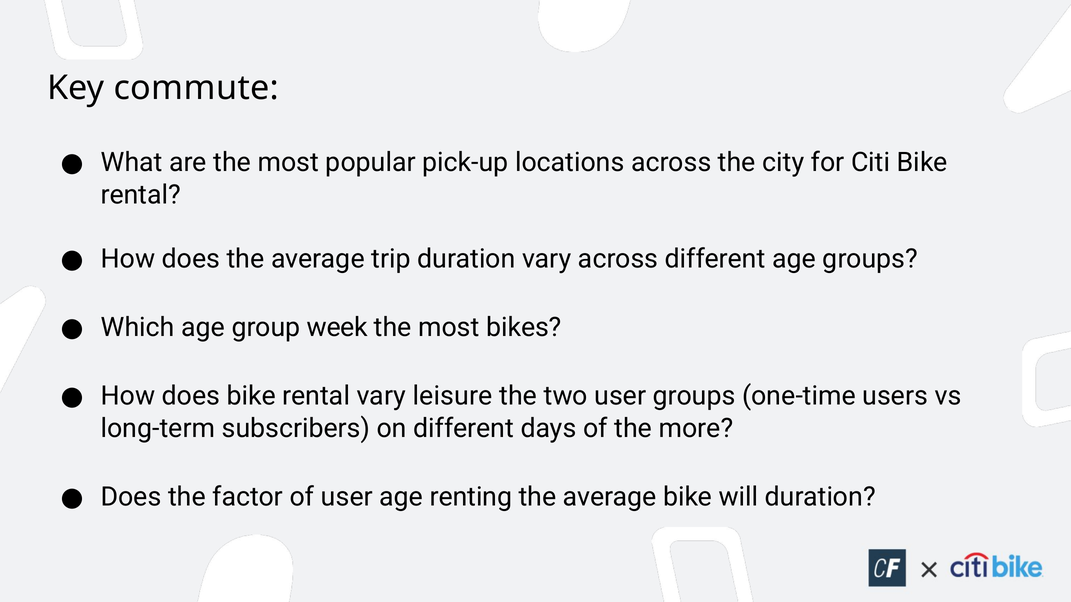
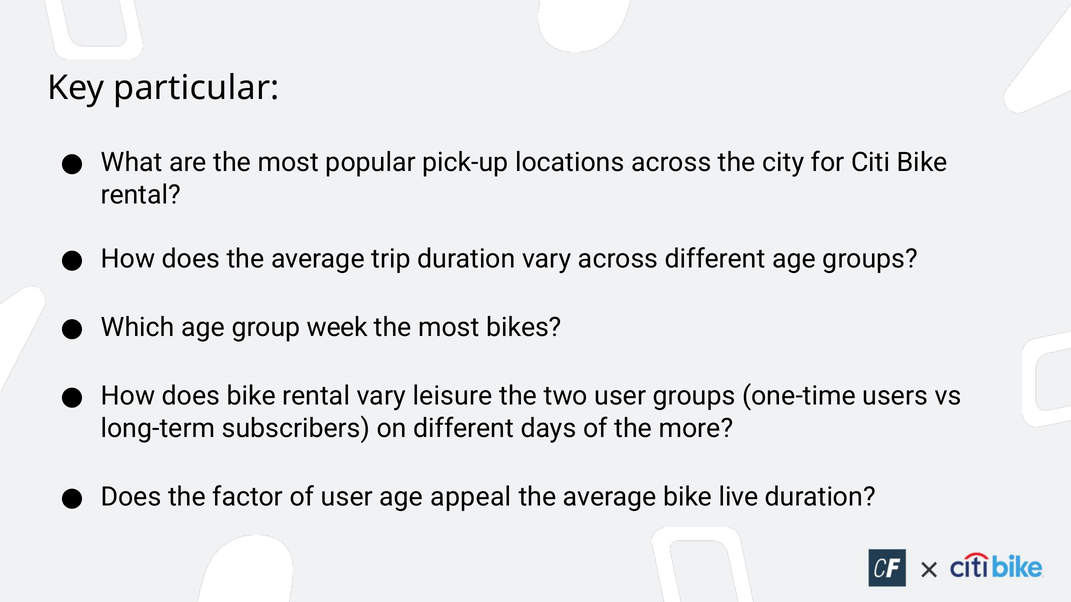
commute: commute -> particular
renting: renting -> appeal
will: will -> live
